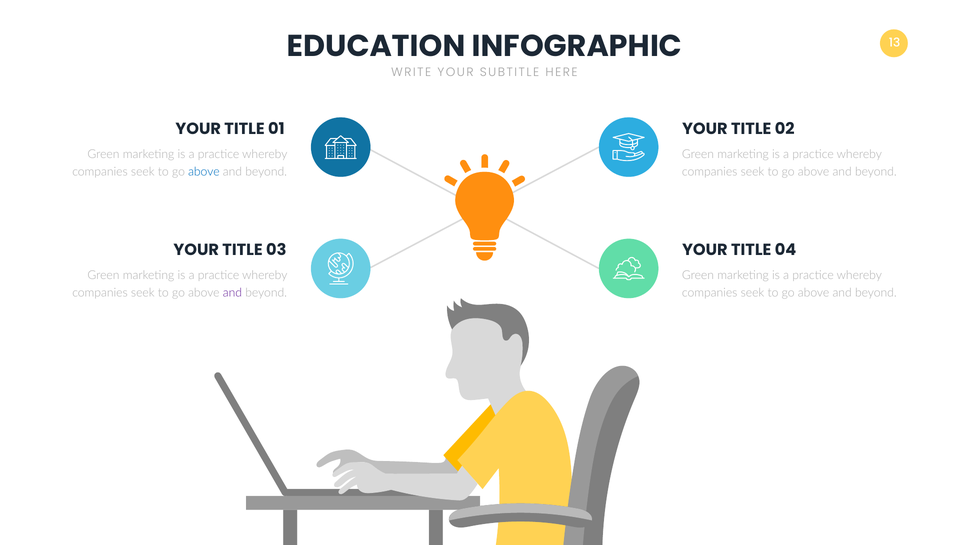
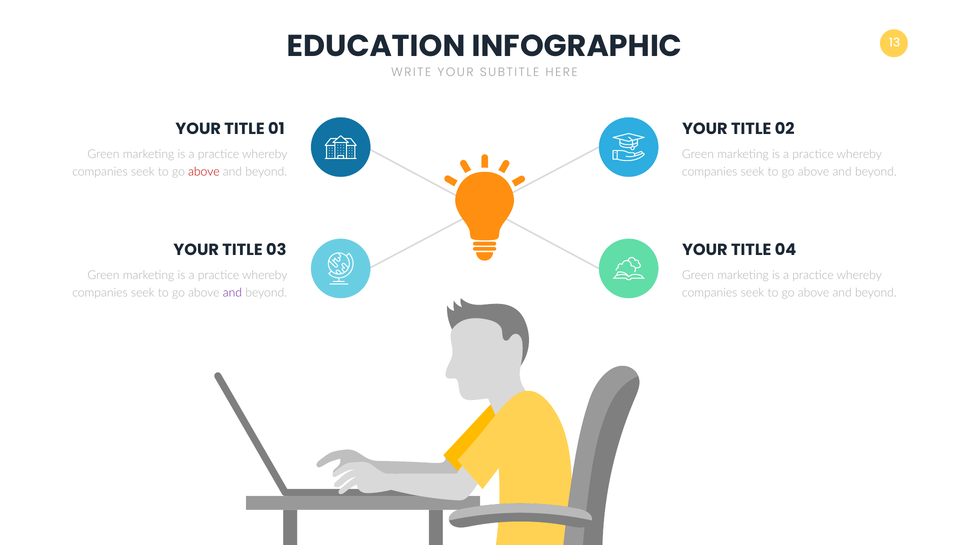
above at (204, 172) colour: blue -> red
